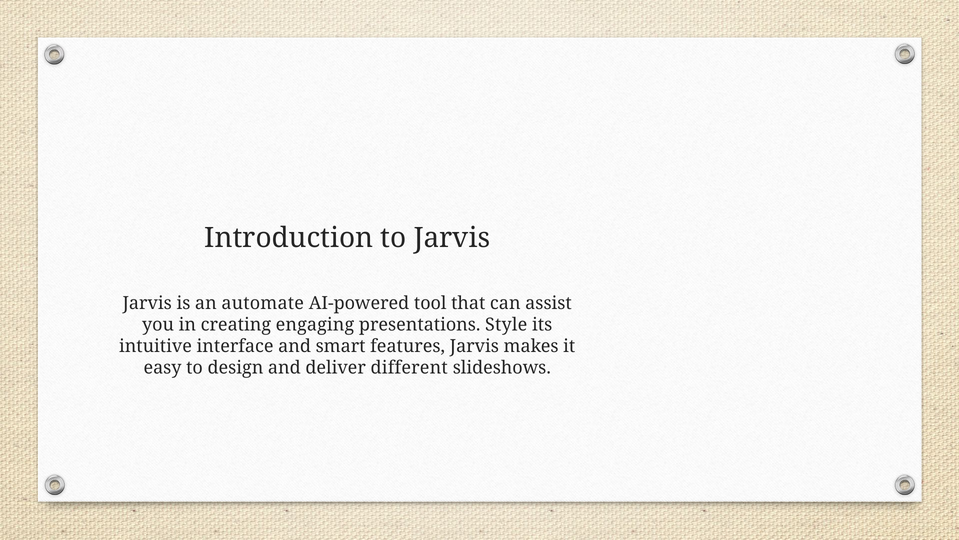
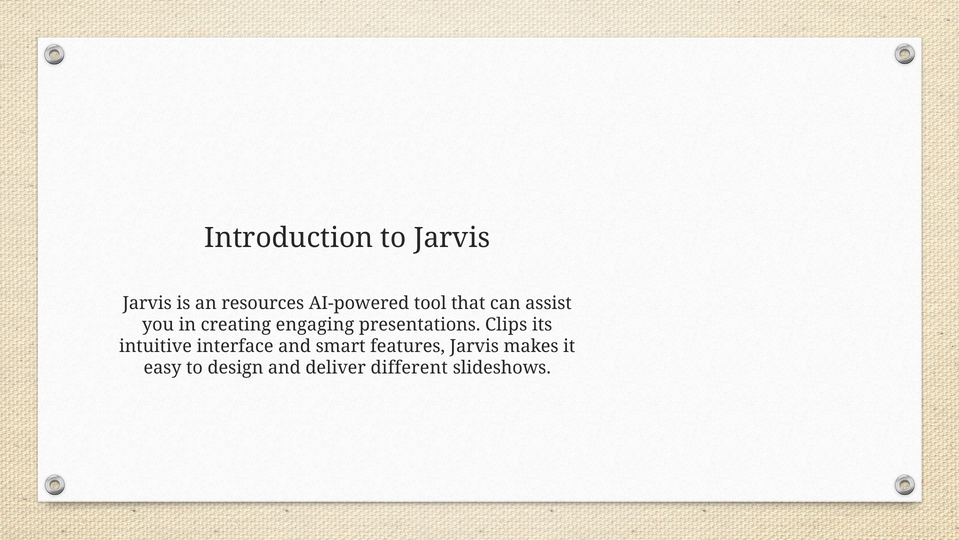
automate: automate -> resources
Style: Style -> Clips
